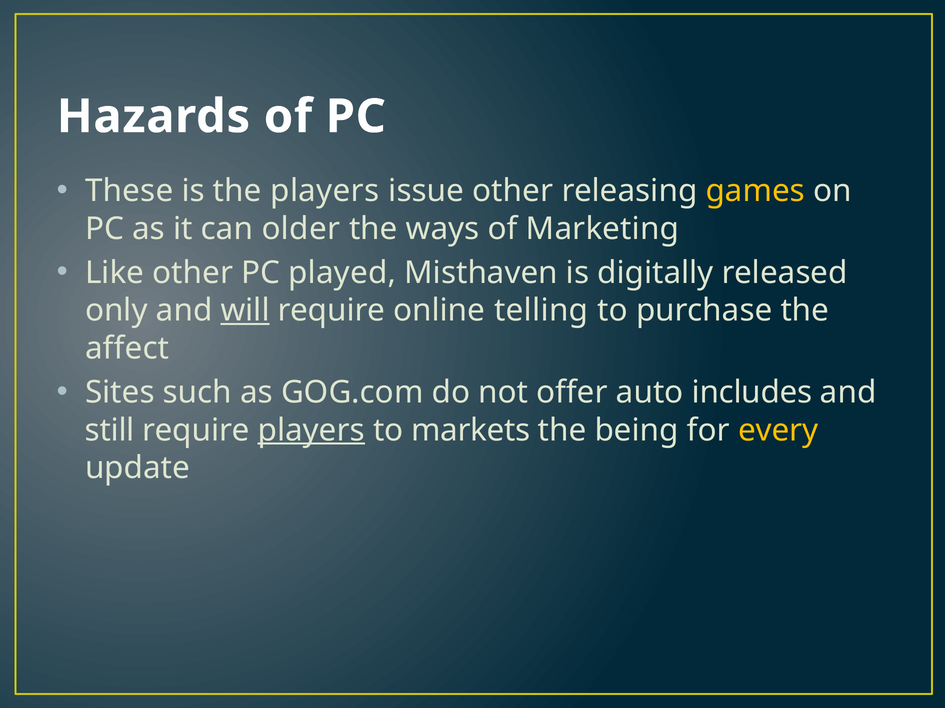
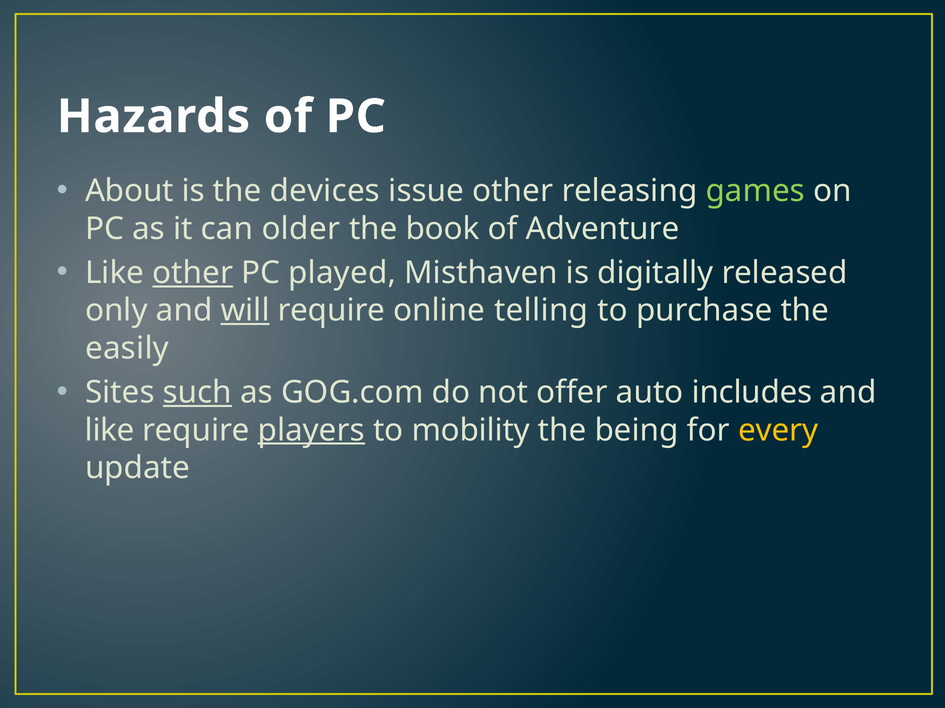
These: These -> About
the players: players -> devices
games colour: yellow -> light green
ways: ways -> book
Marketing: Marketing -> Adventure
other at (193, 273) underline: none -> present
affect: affect -> easily
such underline: none -> present
still at (110, 431): still -> like
markets: markets -> mobility
